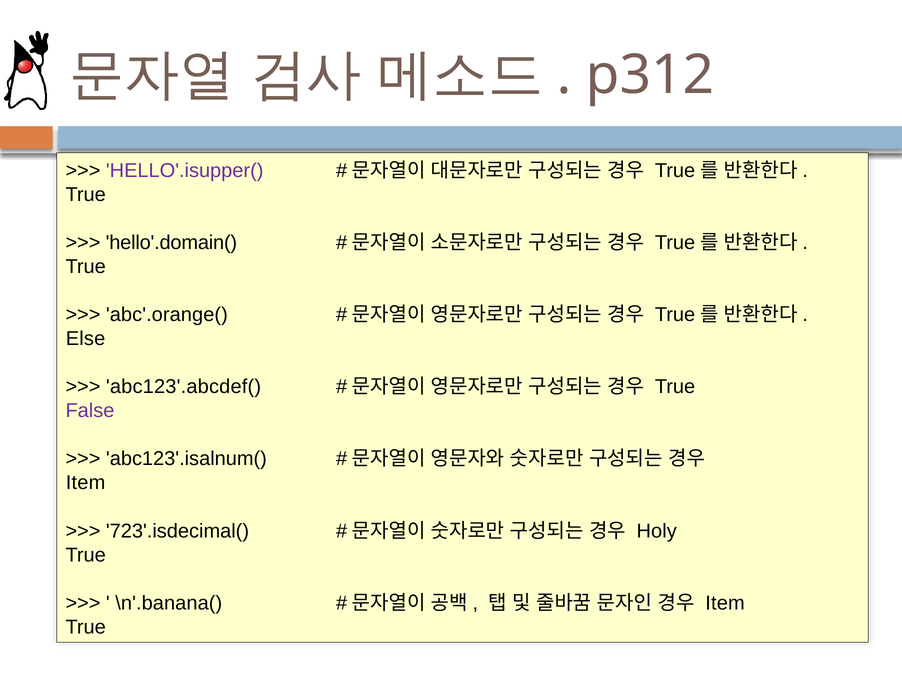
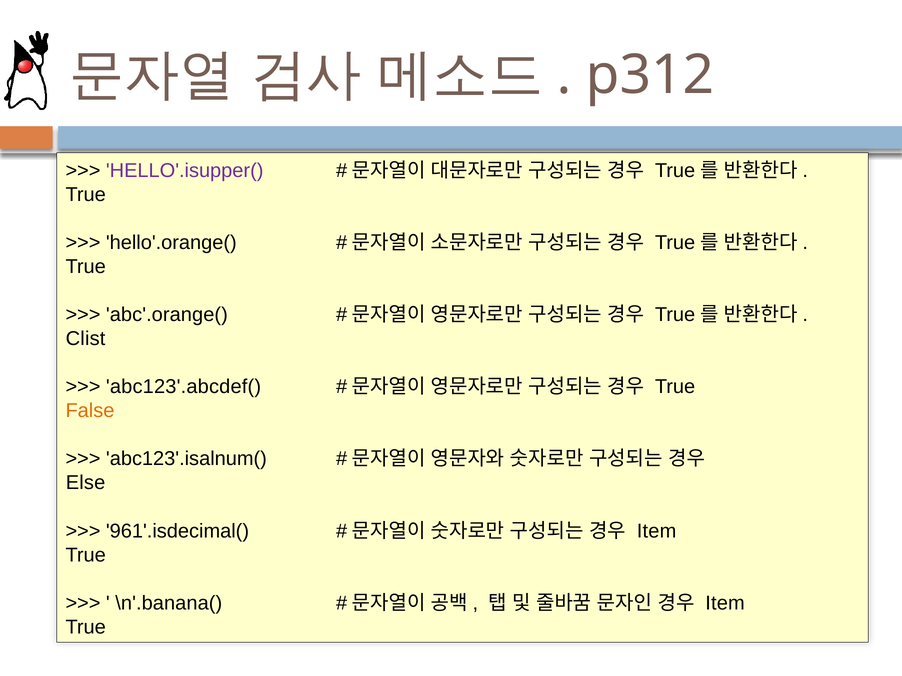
hello'.domain(: hello'.domain( -> hello'.orange(
Else: Else -> Clist
False colour: purple -> orange
Item at (86, 483): Item -> Else
723'.isdecimal(: 723'.isdecimal( -> 961'.isdecimal(
Holy at (657, 531): Holy -> Item
